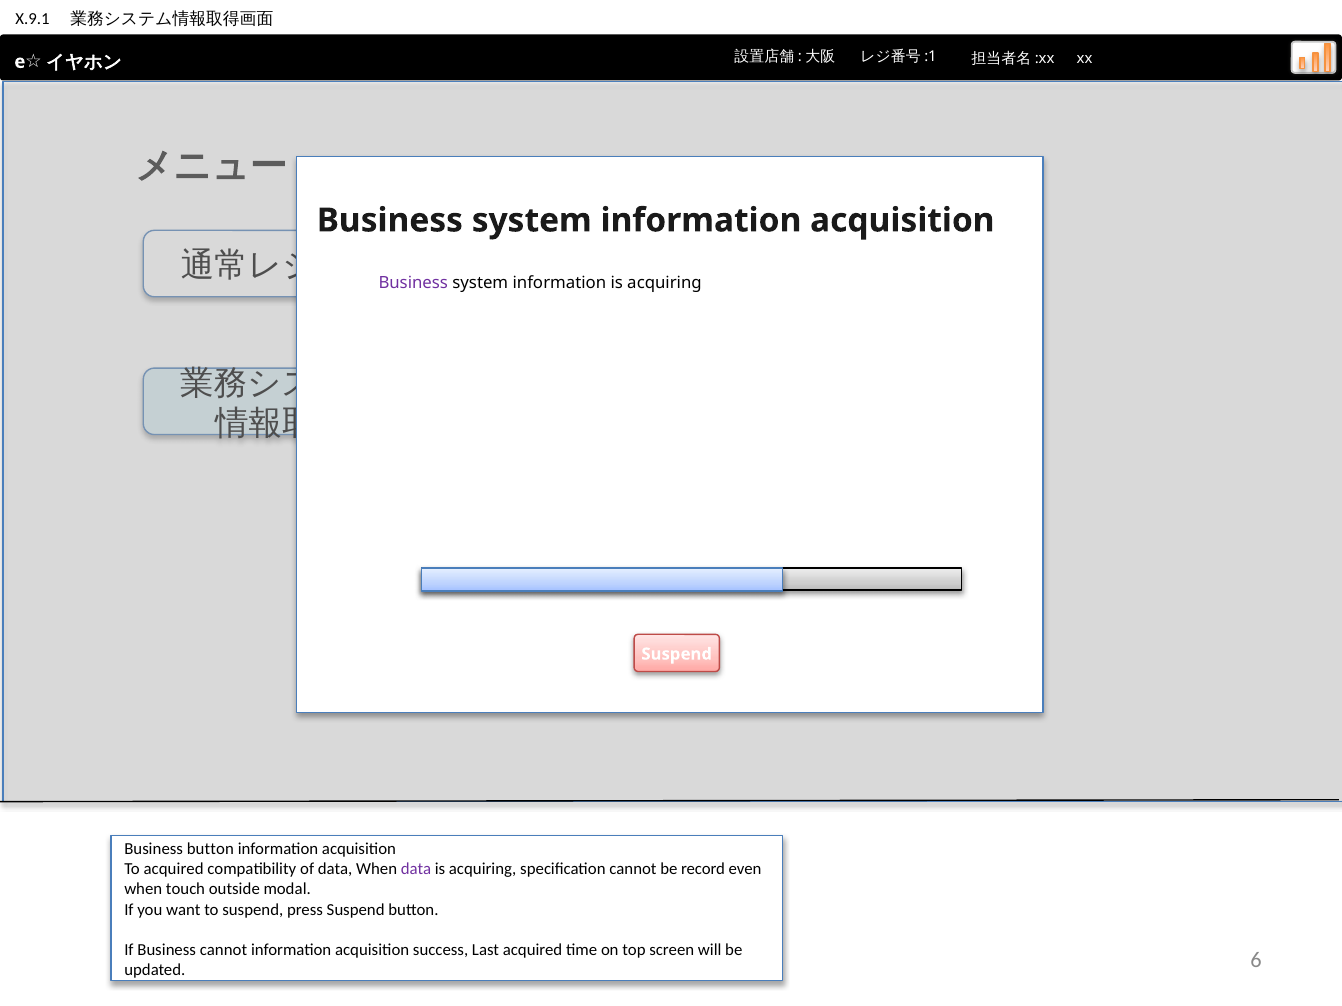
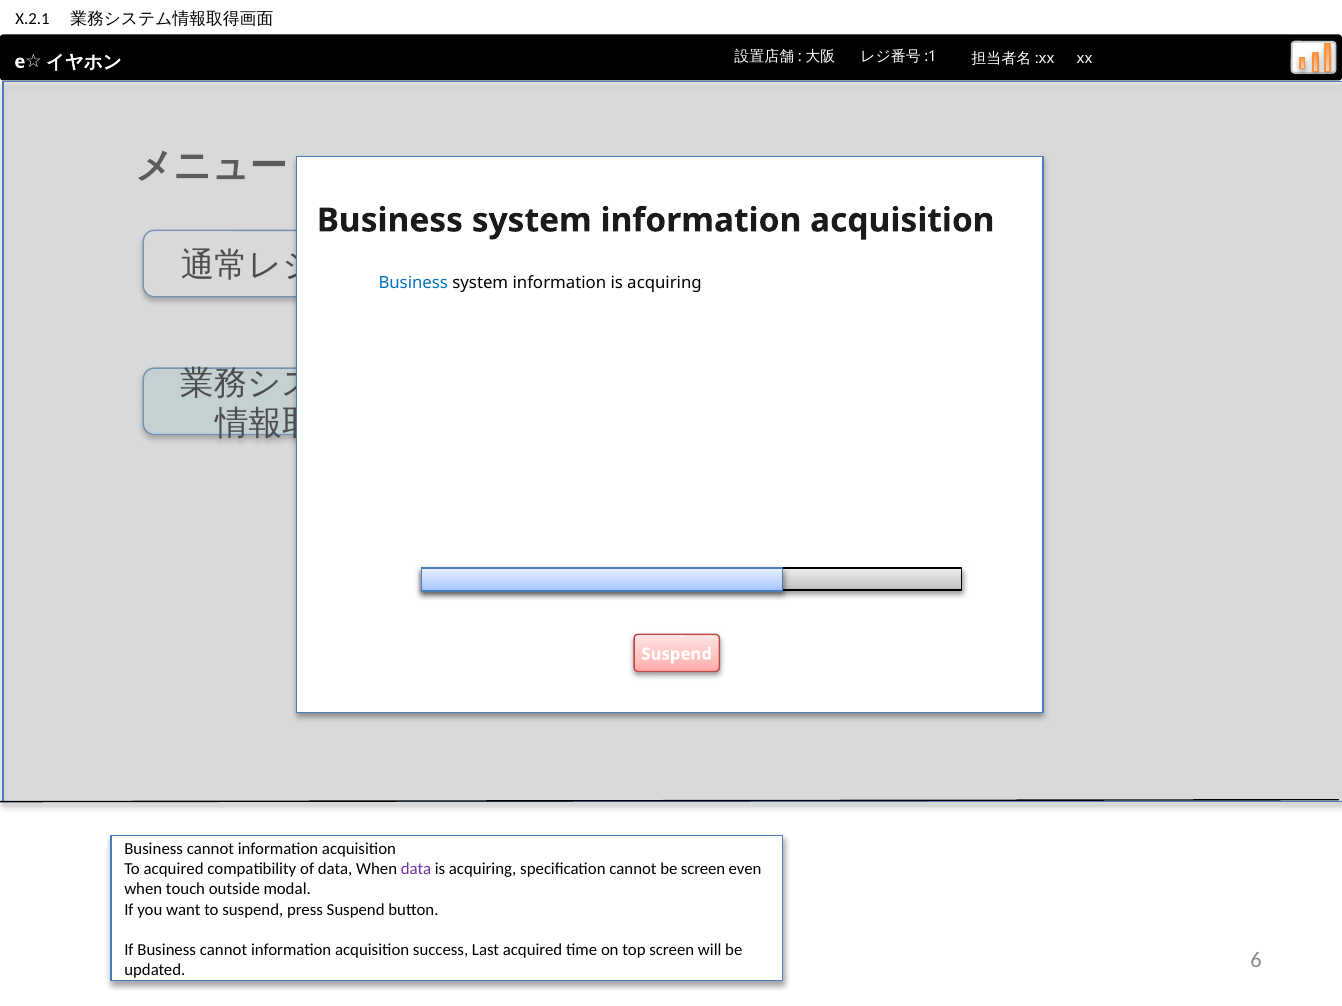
X.9.1: X.9.1 -> X.2.1
Business at (413, 283) colour: purple -> blue
button at (210, 849): button -> cannot
be record: record -> screen
